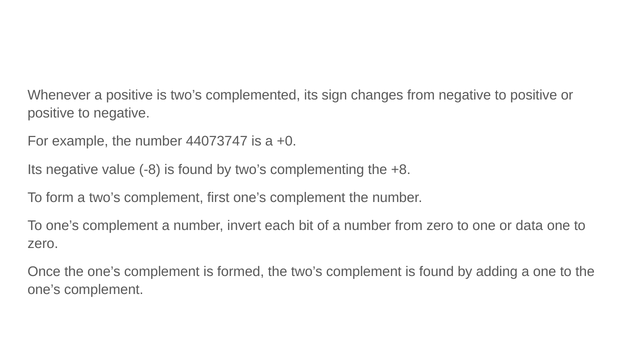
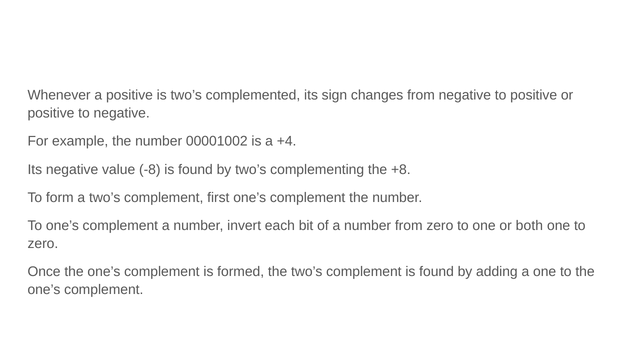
44073747: 44073747 -> 00001002
+0: +0 -> +4
data: data -> both
